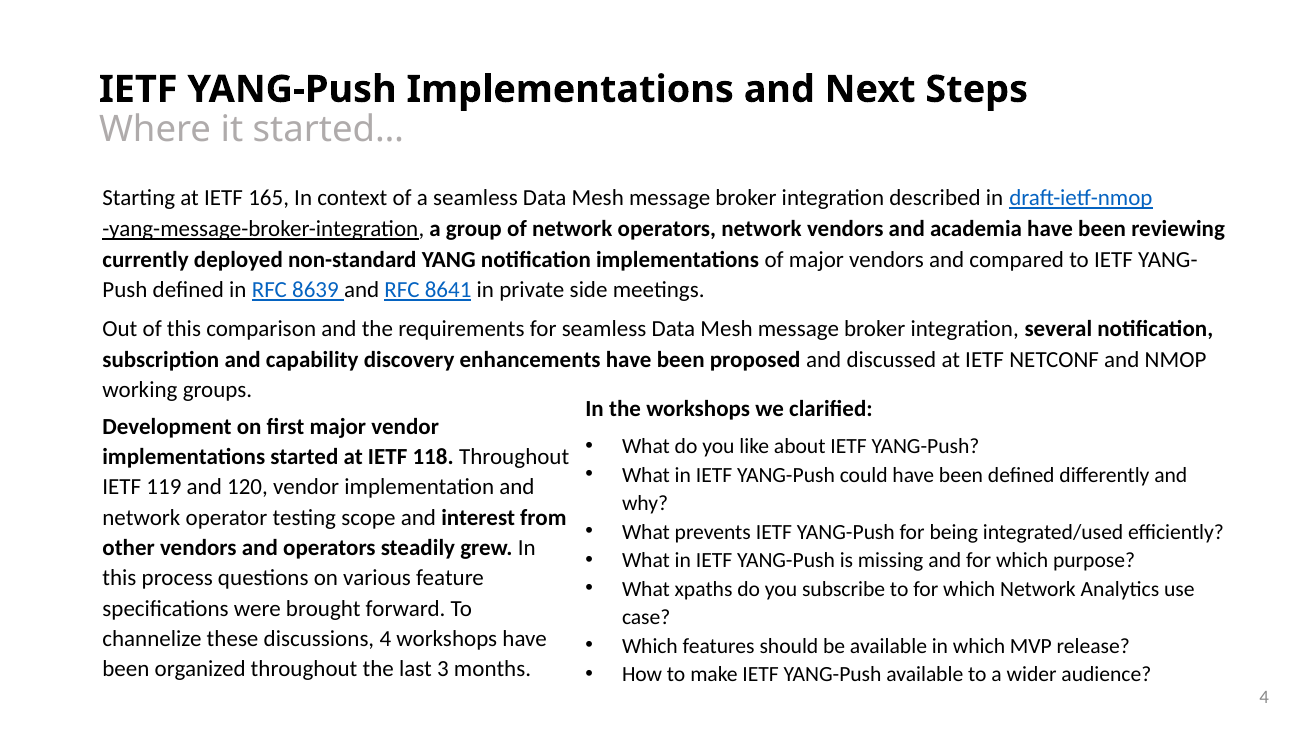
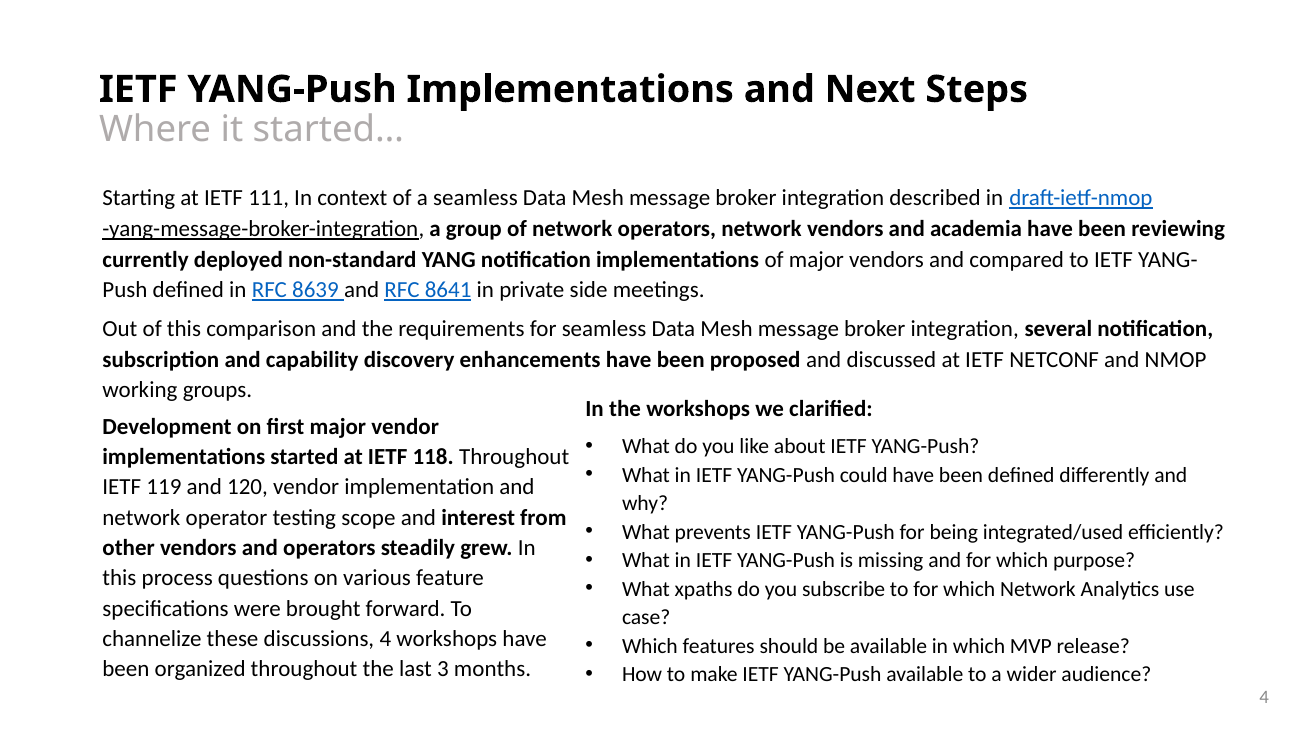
165: 165 -> 111
